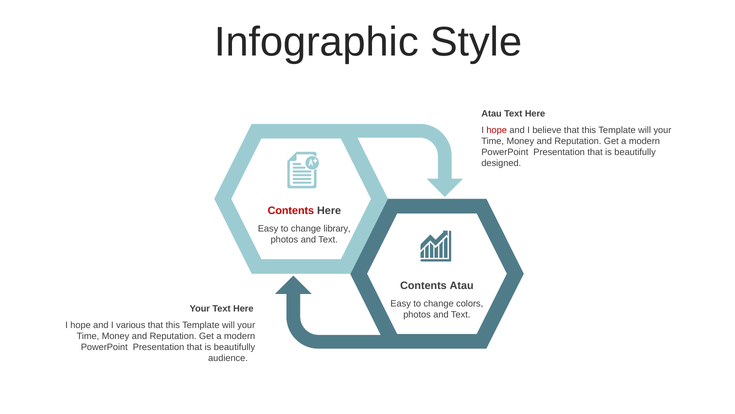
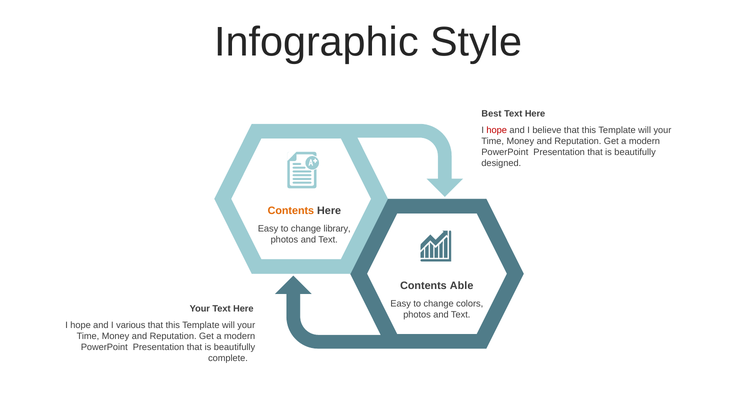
Atau at (492, 113): Atau -> Best
Contents at (291, 210) colour: red -> orange
Contents Atau: Atau -> Able
audience: audience -> complete
